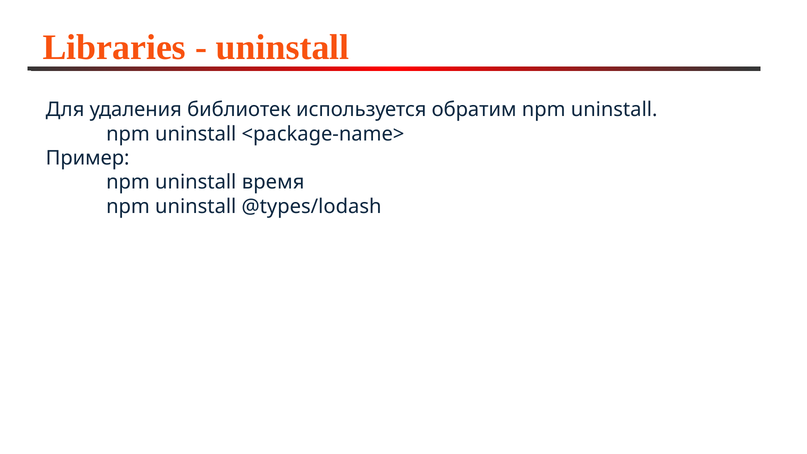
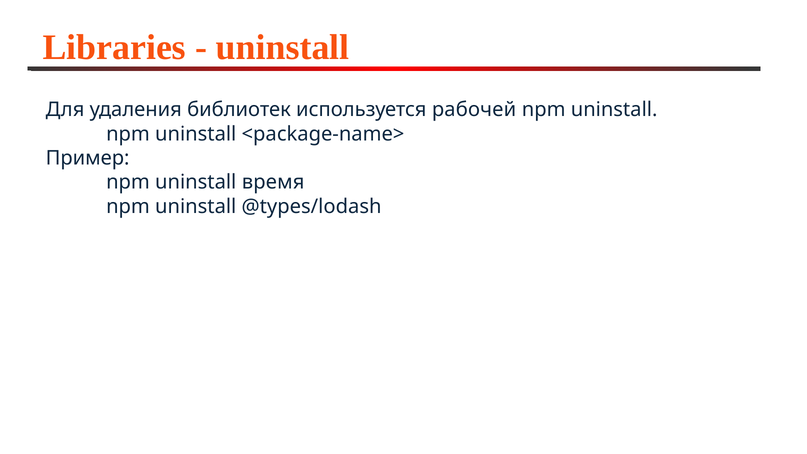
обратим: обратим -> рабочей
